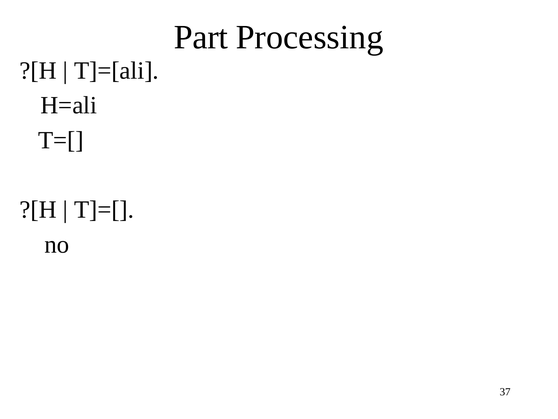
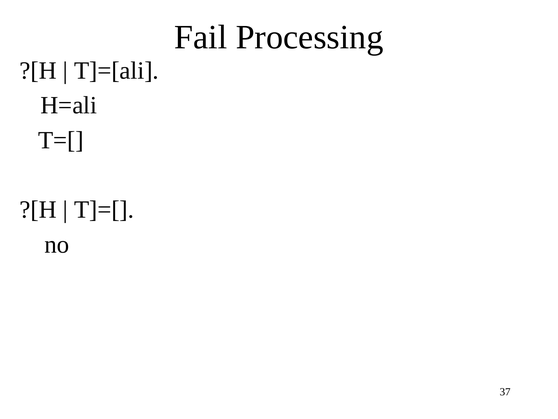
Part: Part -> Fail
